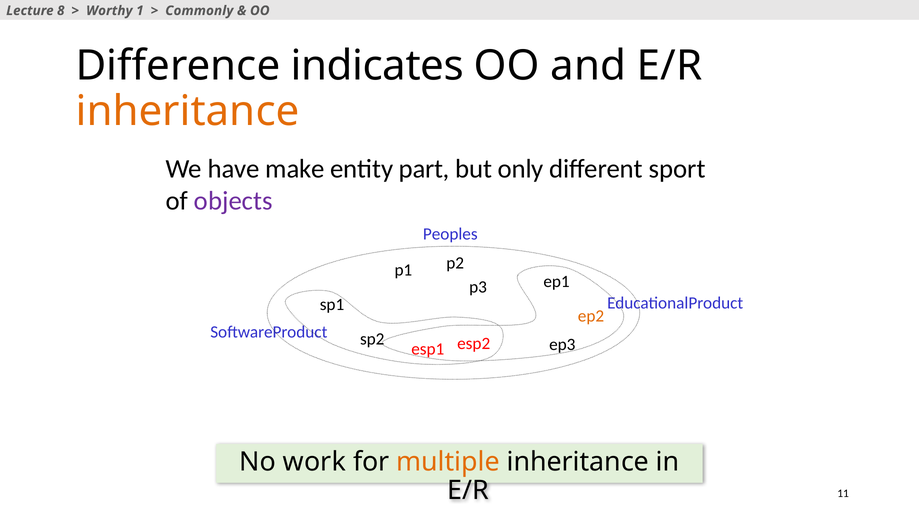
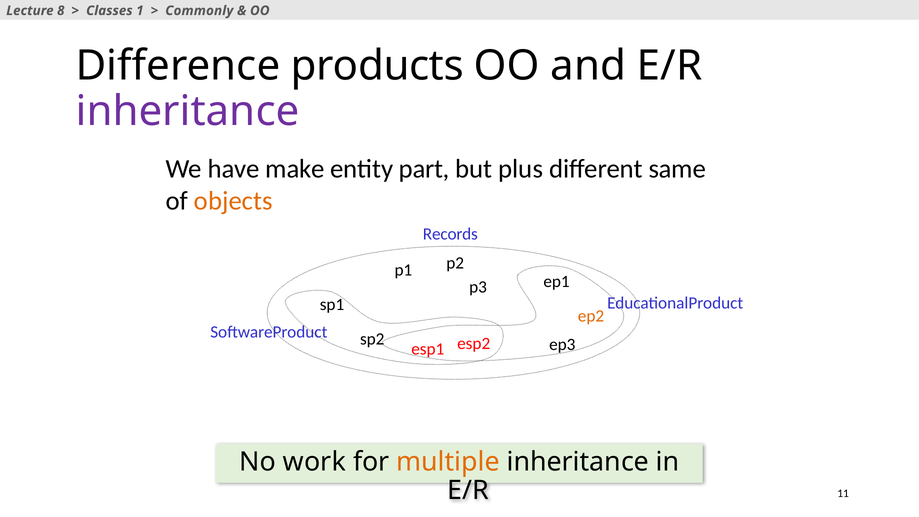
Worthy: Worthy -> Classes
indicates: indicates -> products
inheritance at (188, 111) colour: orange -> purple
only: only -> plus
sport: sport -> same
objects colour: purple -> orange
Peoples: Peoples -> Records
